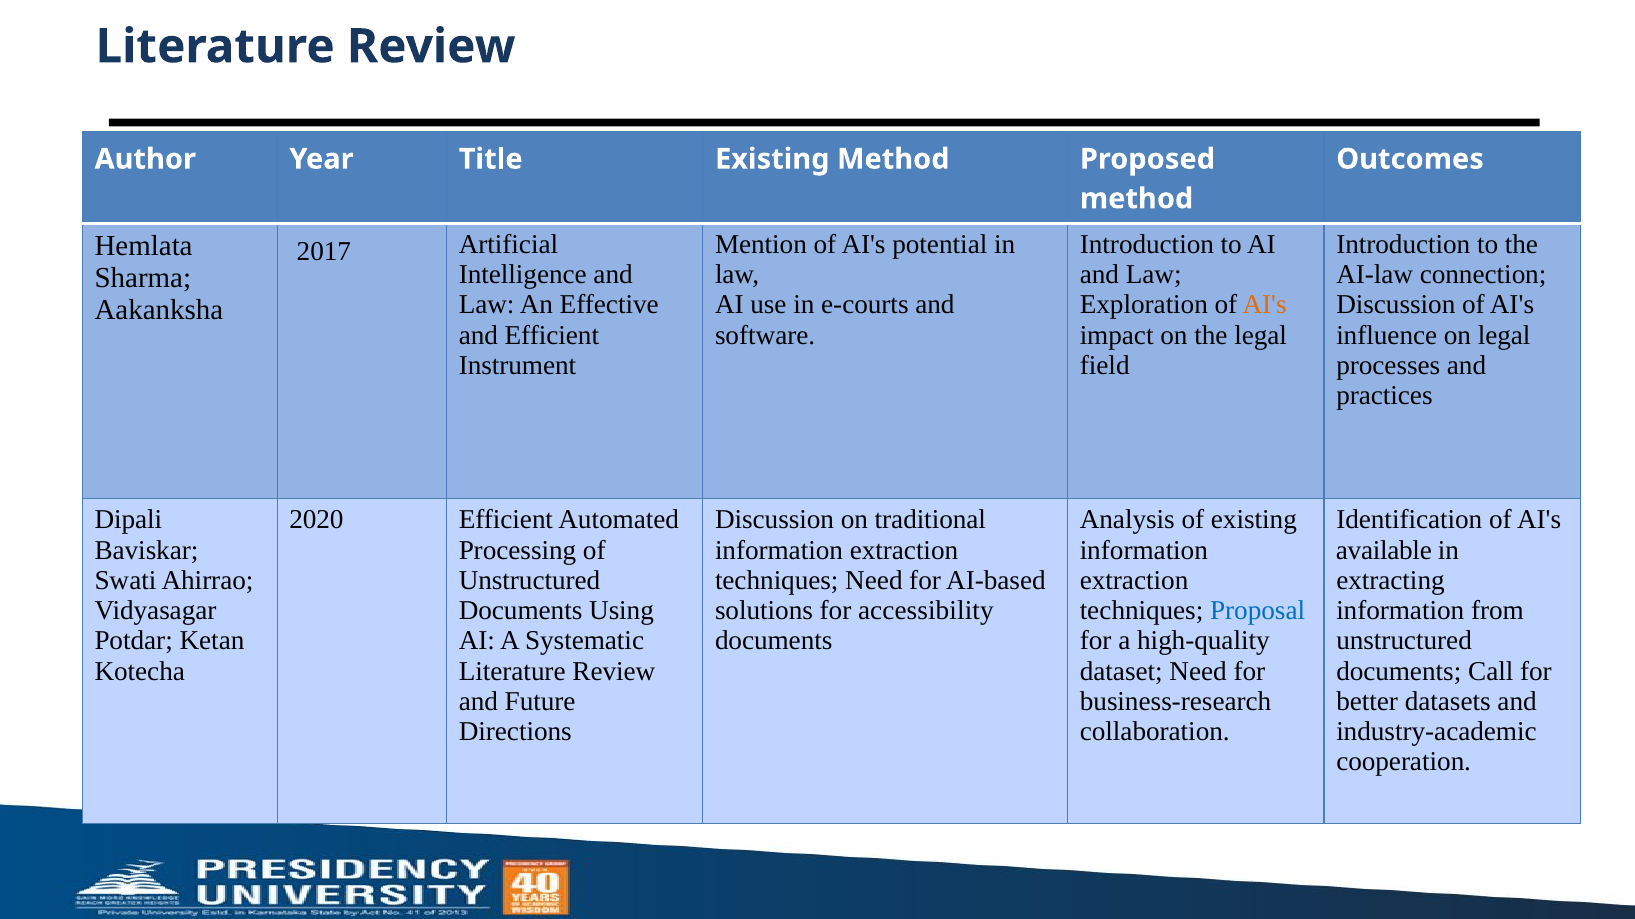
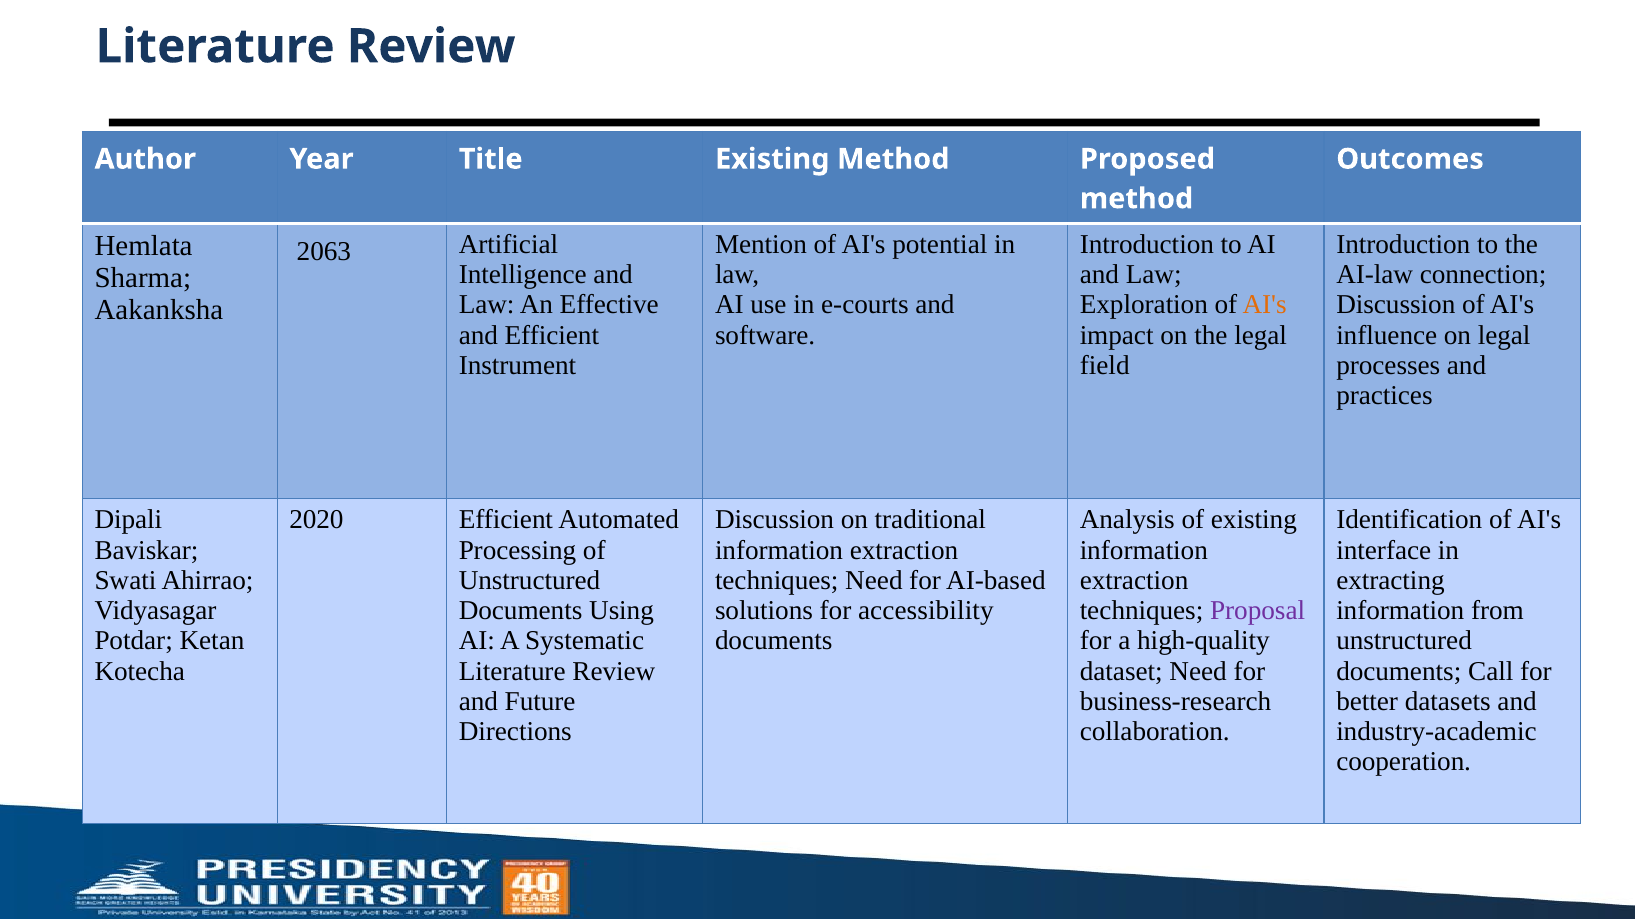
2017: 2017 -> 2063
available: available -> interface
Proposal colour: blue -> purple
